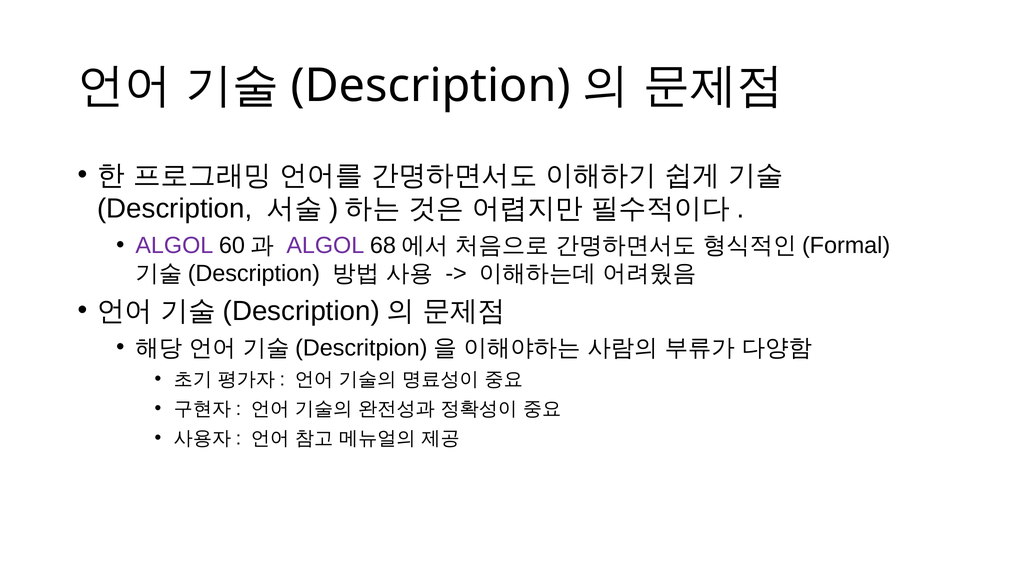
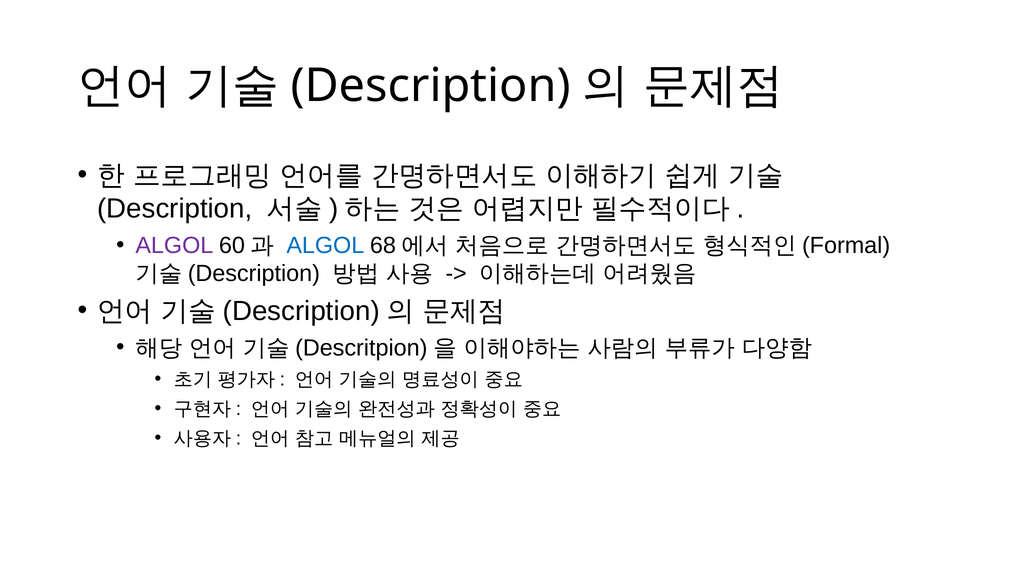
ALGOL at (325, 245) colour: purple -> blue
